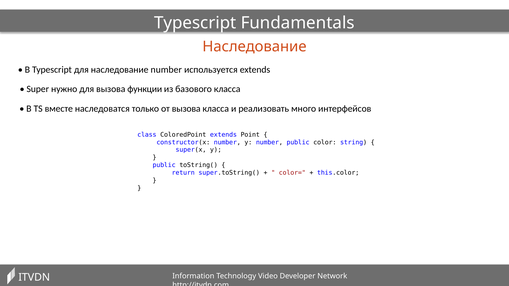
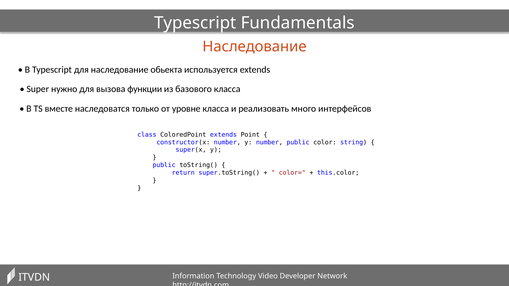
наследование number: number -> обьекта
от вызова: вызова -> уровне
